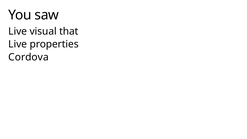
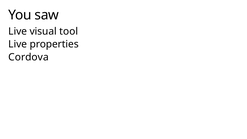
that: that -> tool
